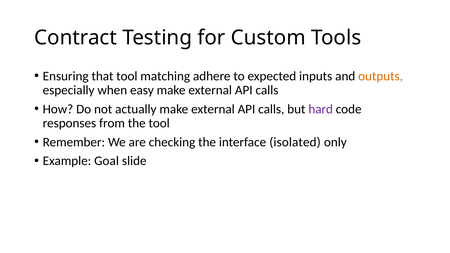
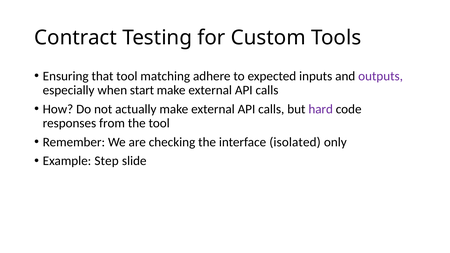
outputs colour: orange -> purple
easy: easy -> start
Goal: Goal -> Step
